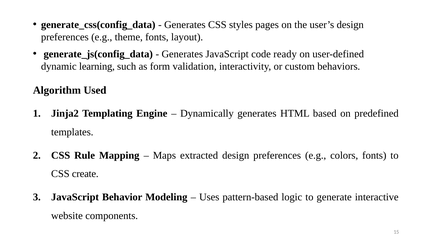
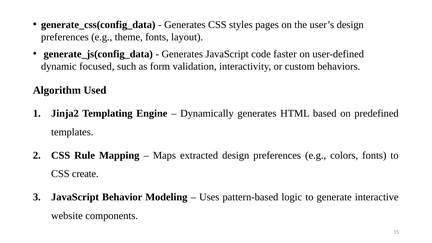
ready: ready -> faster
learning: learning -> focused
